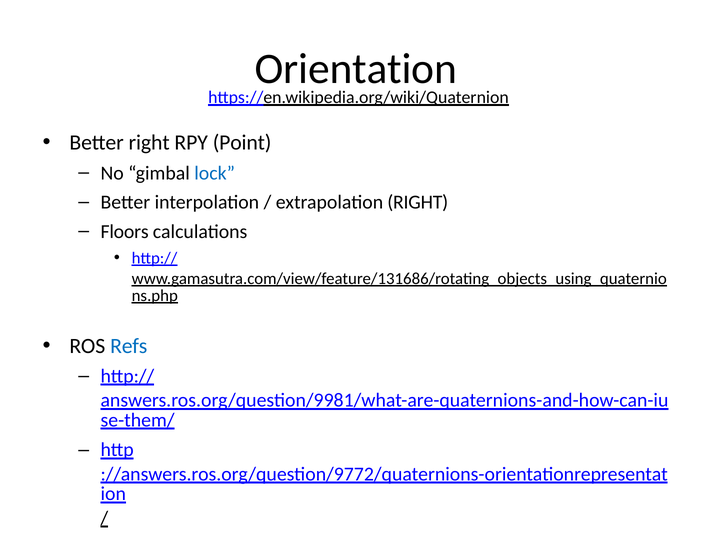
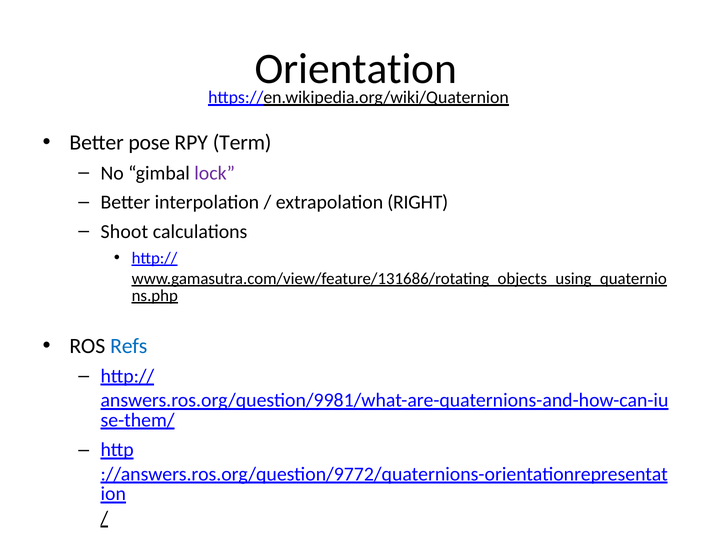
Better right: right -> pose
Point: Point -> Term
lock colour: blue -> purple
Floors: Floors -> Shoot
